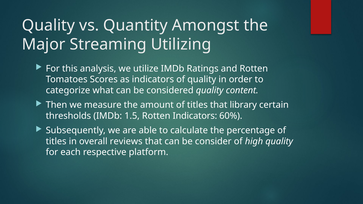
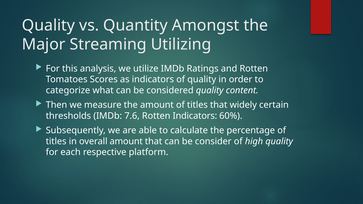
library: library -> widely
1.5: 1.5 -> 7.6
overall reviews: reviews -> amount
